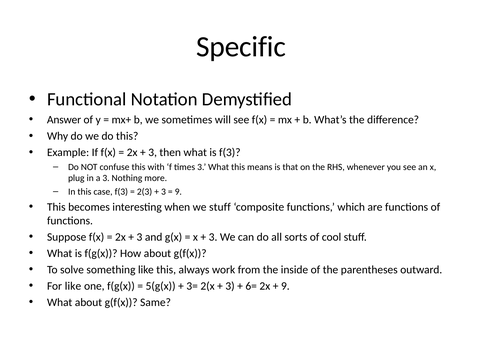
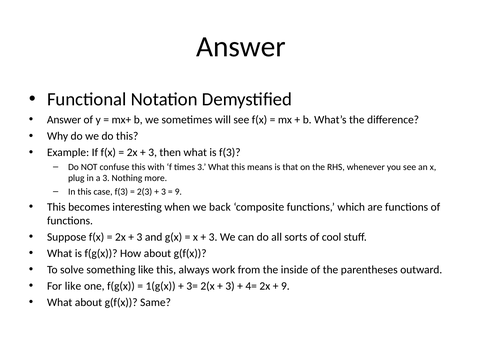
Specific at (241, 47): Specific -> Answer
we stuff: stuff -> back
5(g(x: 5(g(x -> 1(g(x
6=: 6= -> 4=
